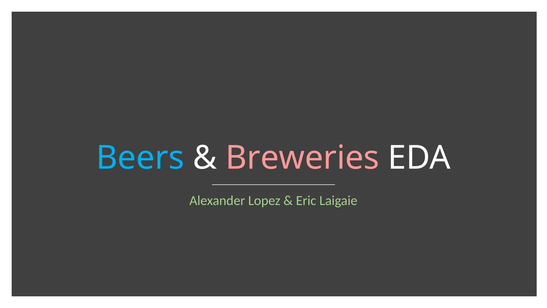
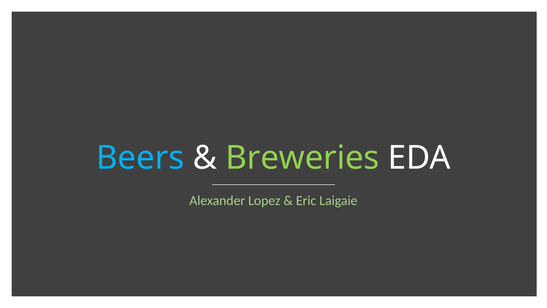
Breweries colour: pink -> light green
